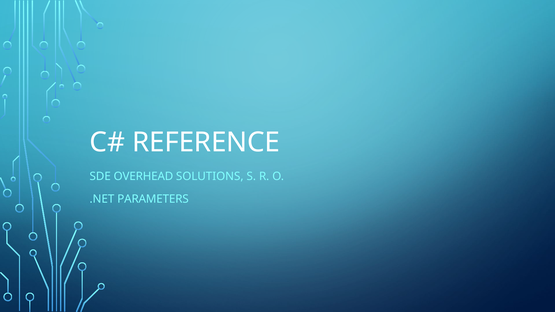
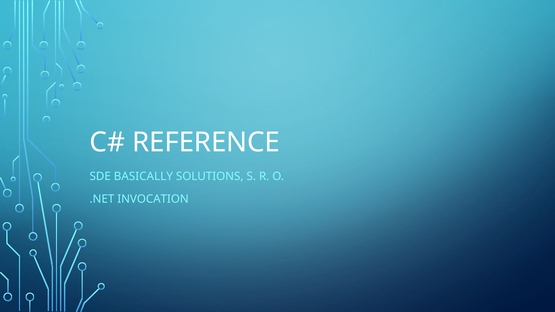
OVERHEAD: OVERHEAD -> BASICALLY
PARAMETERS: PARAMETERS -> INVOCATION
